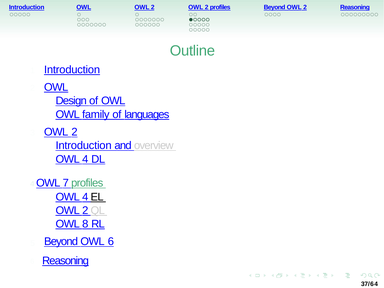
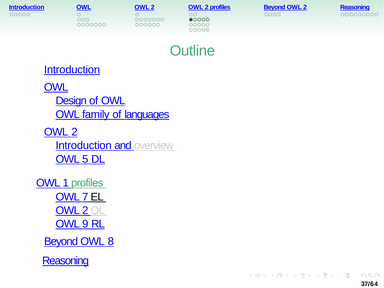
4 at (85, 159): 4 -> 5
OWL 7: 7 -> 1
4 at (85, 197): 4 -> 7
8: 8 -> 9
OWL 6: 6 -> 8
